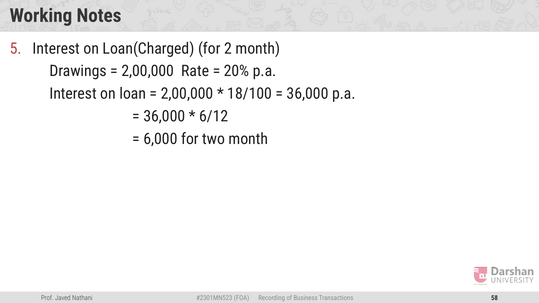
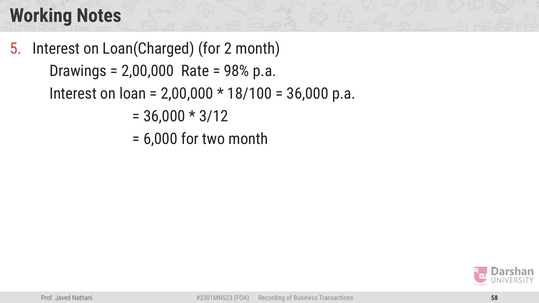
20%: 20% -> 98%
6/12: 6/12 -> 3/12
